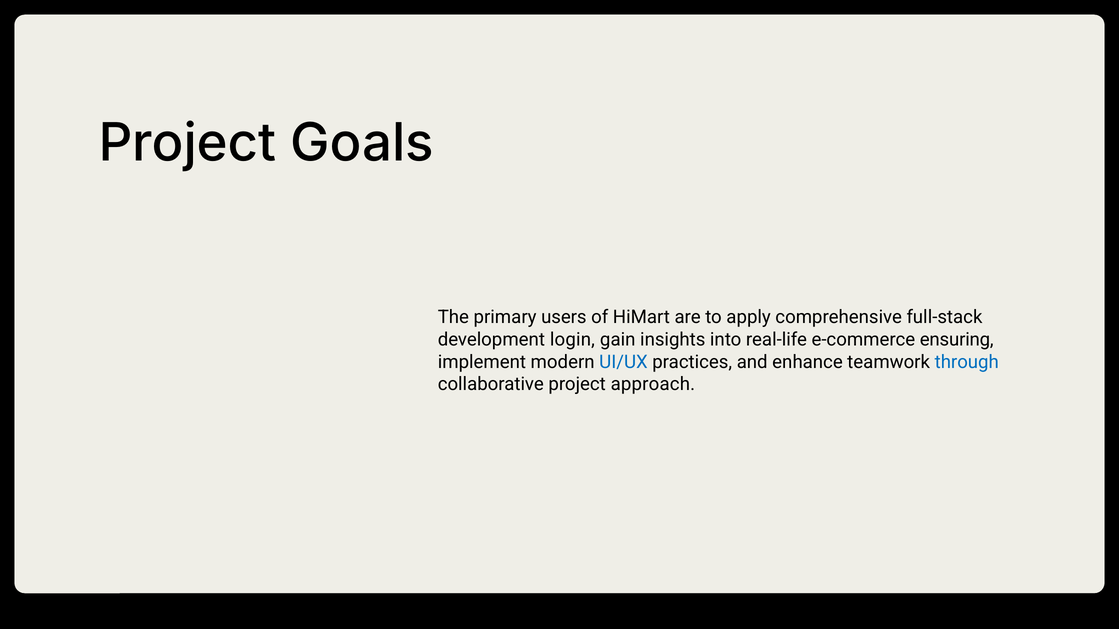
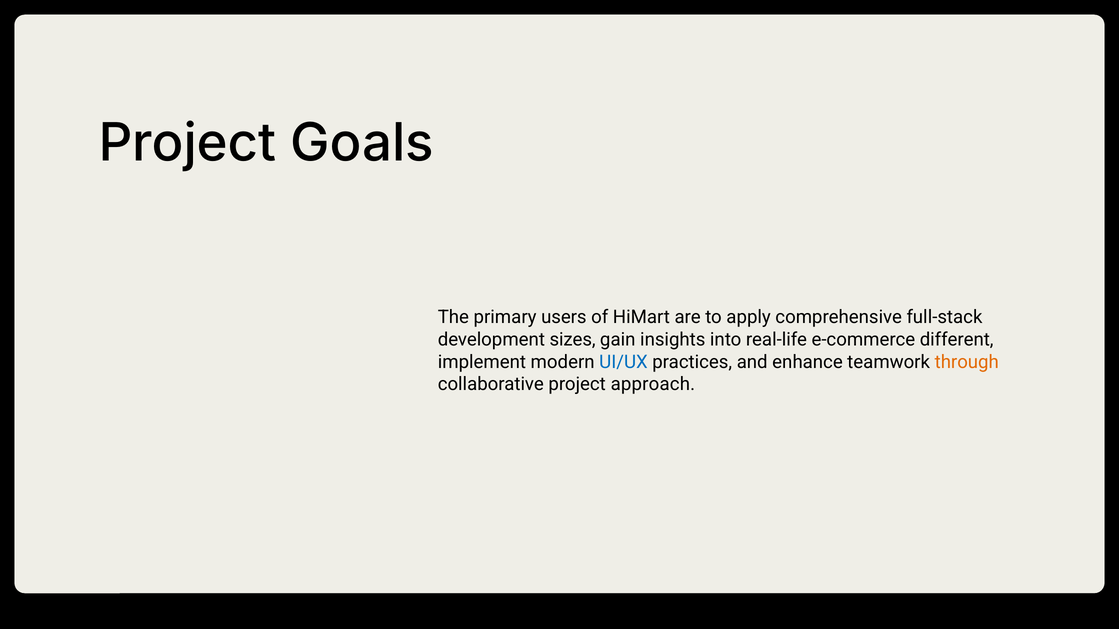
login: login -> sizes
ensuring: ensuring -> different
through colour: blue -> orange
